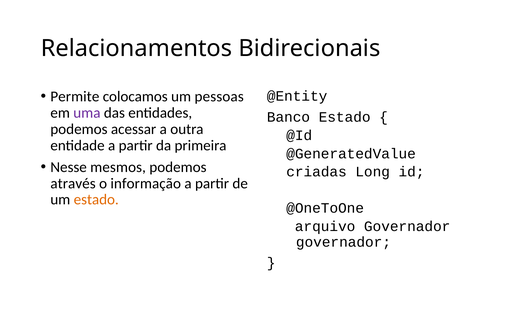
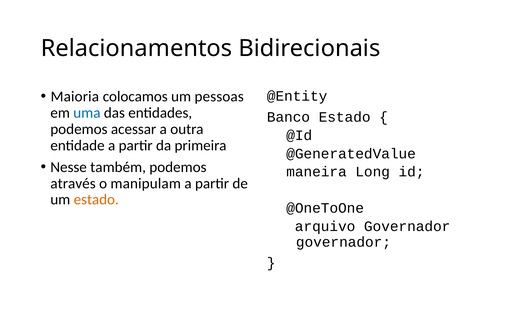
Permite: Permite -> Maioria
uma colour: purple -> blue
mesmos: mesmos -> também
criadas: criadas -> maneira
informação: informação -> manipulam
